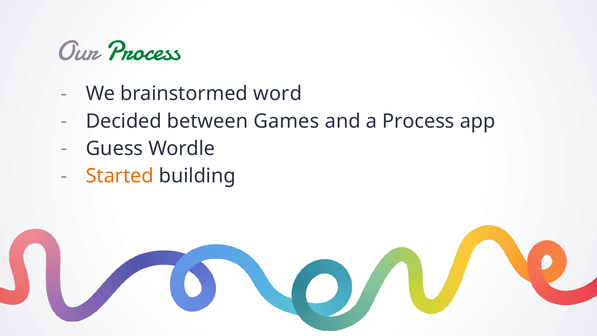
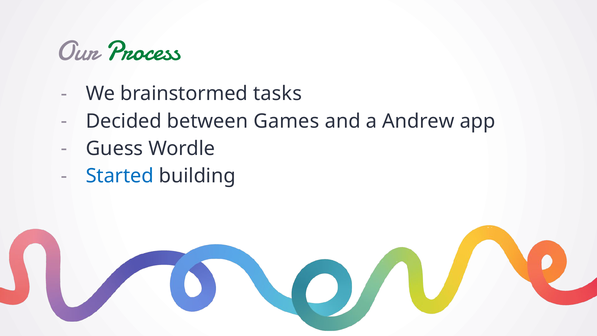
word: word -> tasks
a Process: Process -> Andrew
Started colour: orange -> blue
